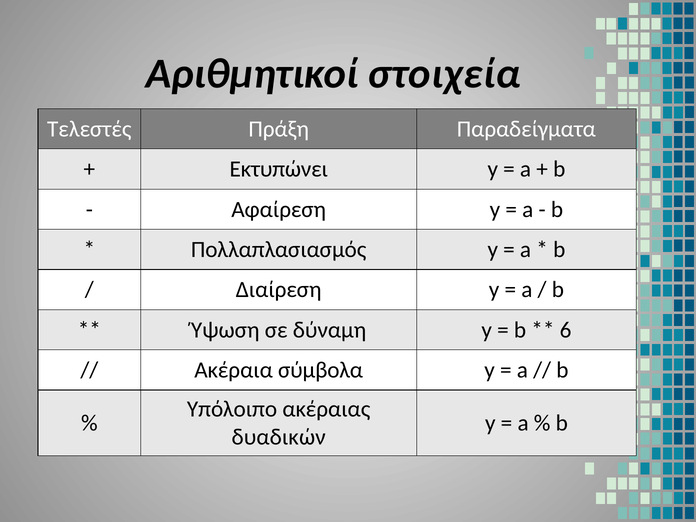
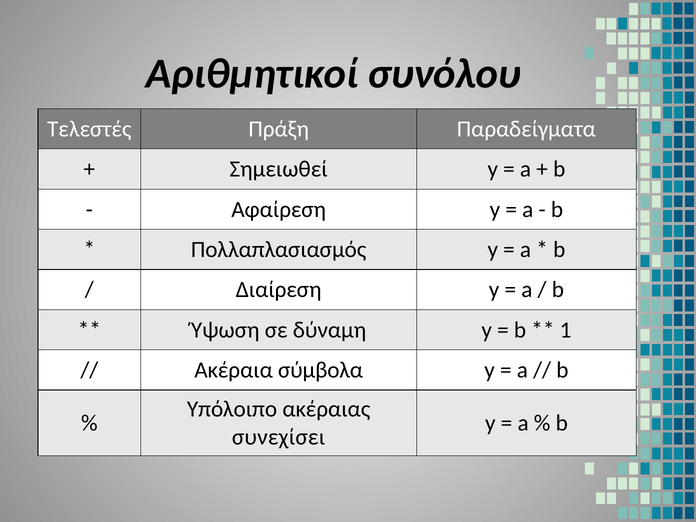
στοιχεία: στοιχεία -> συνόλου
Εκτυπώνει: Εκτυπώνει -> Σημειωθεί
6: 6 -> 1
δυαδικών: δυαδικών -> συνεχίσει
